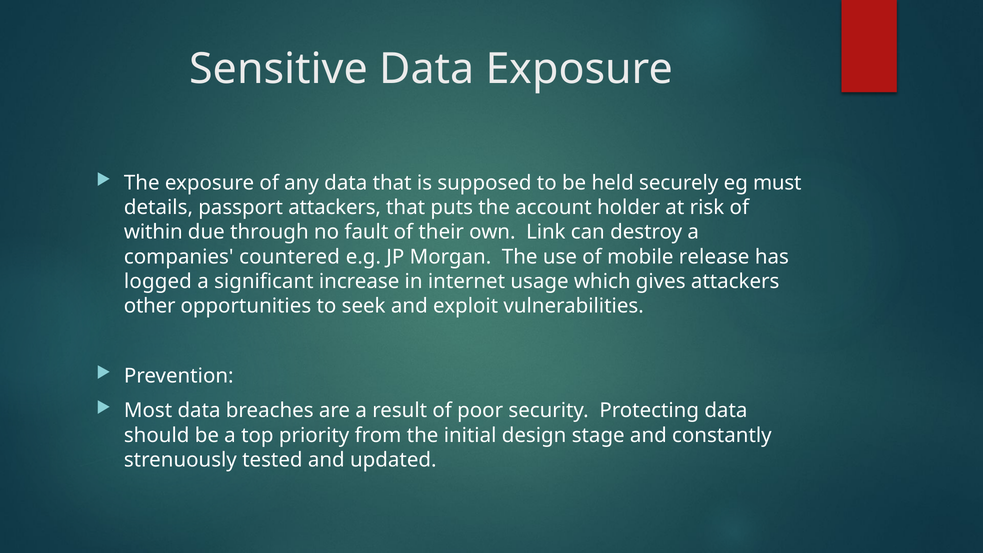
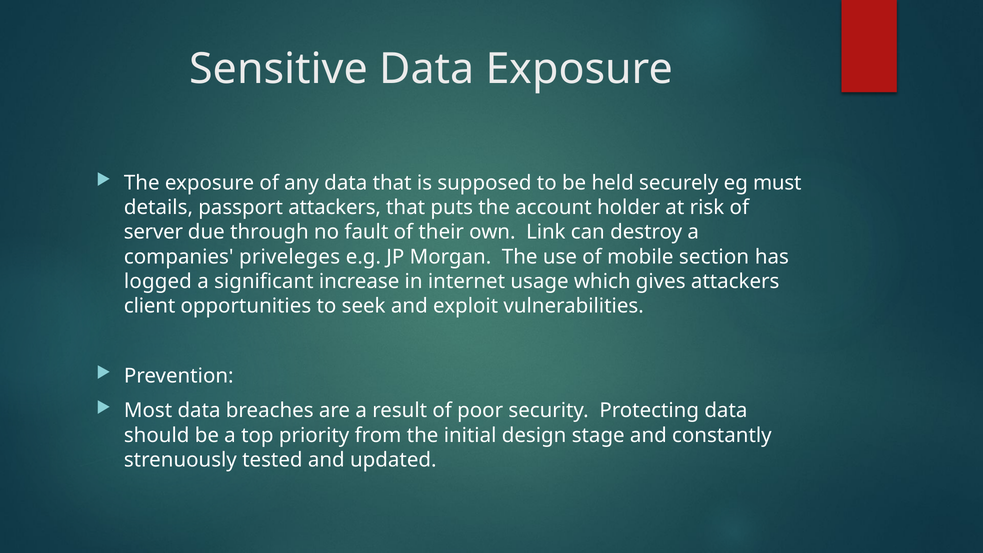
within: within -> server
countered: countered -> priveleges
release: release -> section
other: other -> client
